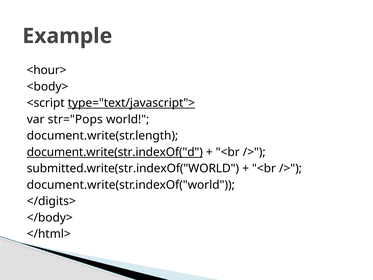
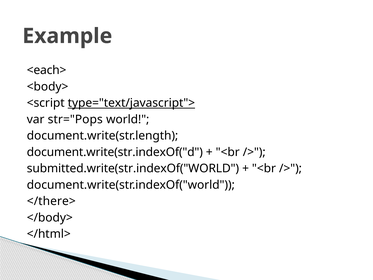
<hour>: <hour> -> <each>
document.write(str.indexOf("d underline: present -> none
</digits>: </digits> -> </there>
